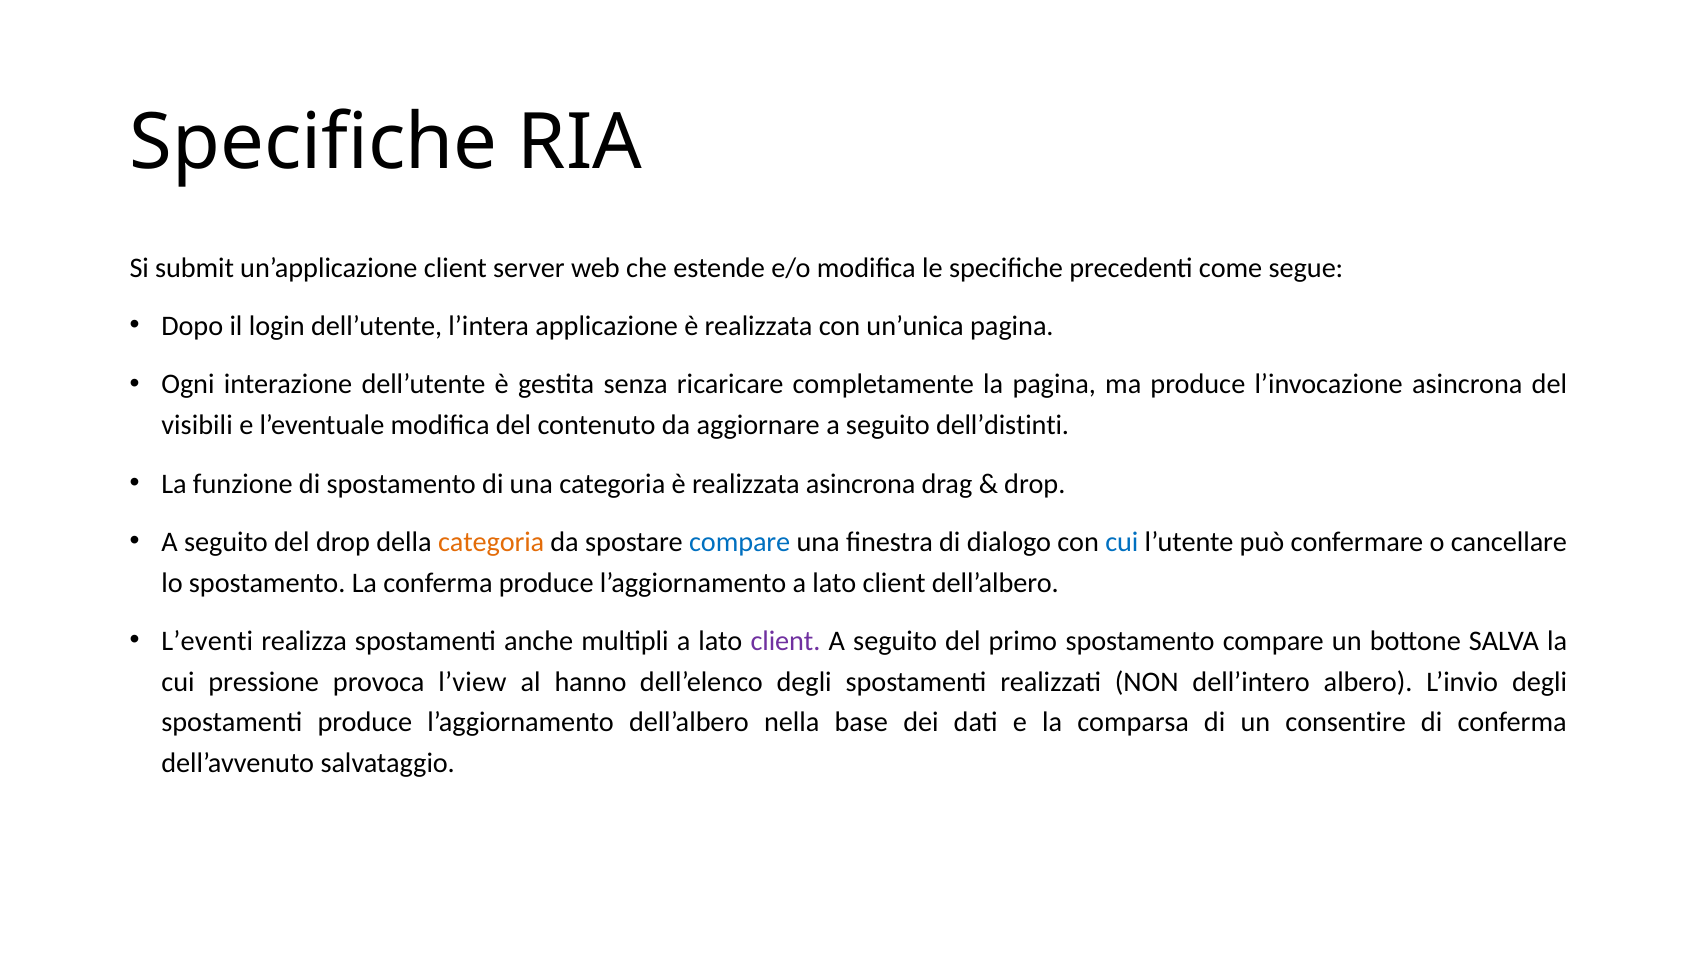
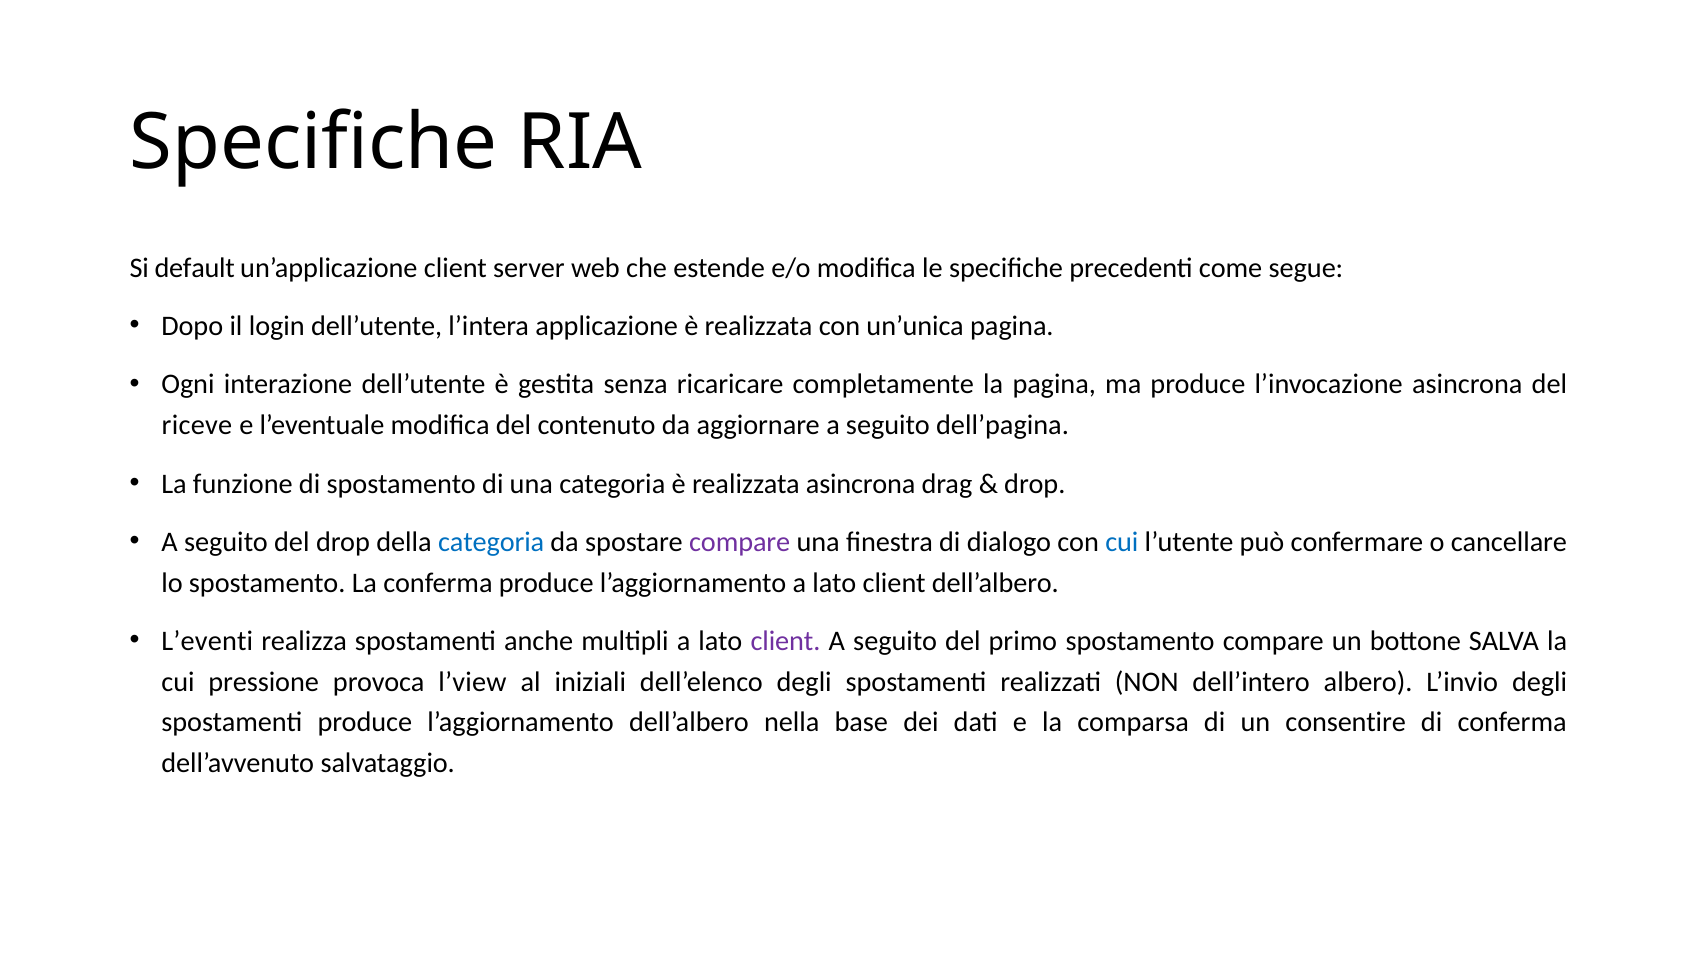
submit: submit -> default
visibili: visibili -> riceve
dell’distinti: dell’distinti -> dell’pagina
categoria at (491, 542) colour: orange -> blue
compare at (740, 542) colour: blue -> purple
hanno: hanno -> iniziali
